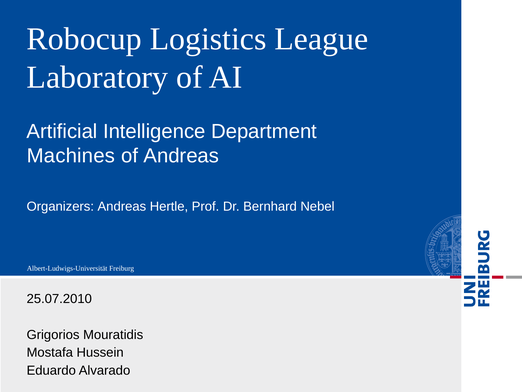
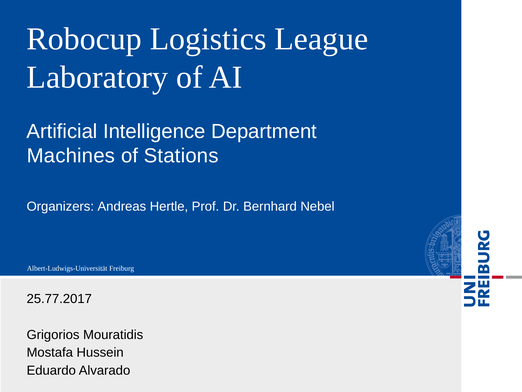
of Andreas: Andreas -> Stations
25.07.2010: 25.07.2010 -> 25.77.2017
